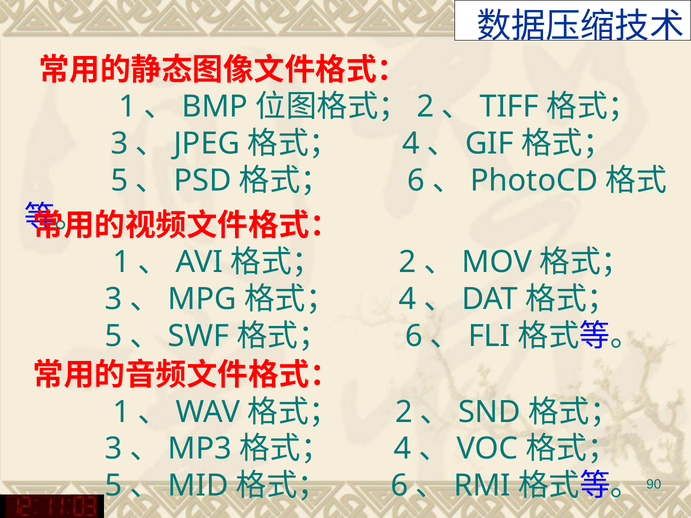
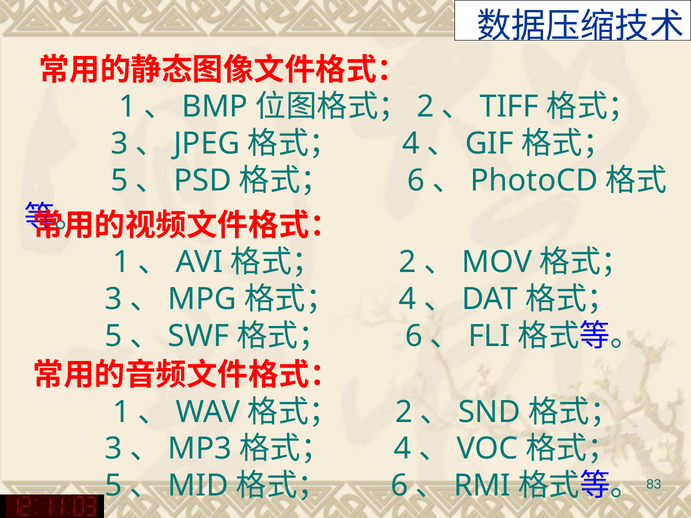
90: 90 -> 83
